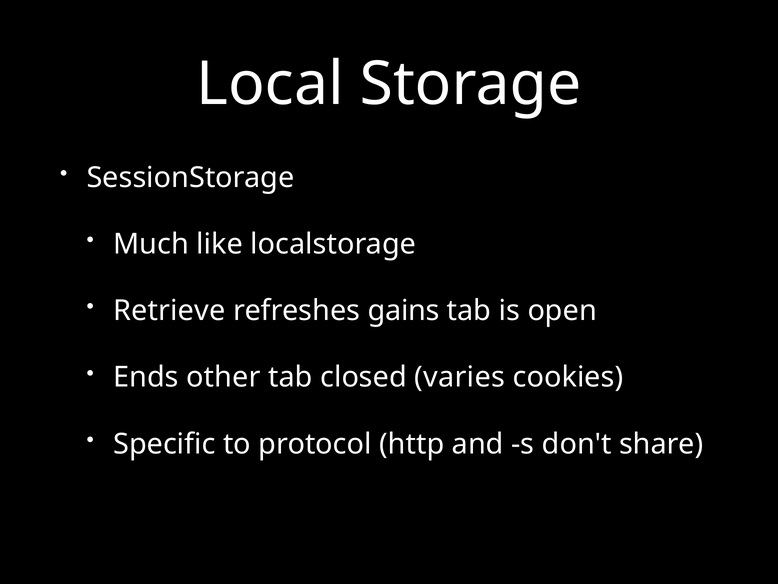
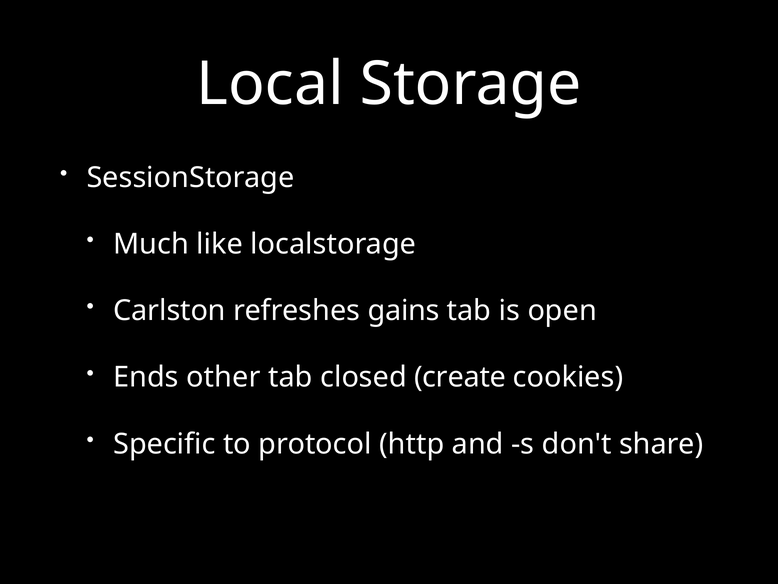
Retrieve: Retrieve -> Carlston
varies: varies -> create
